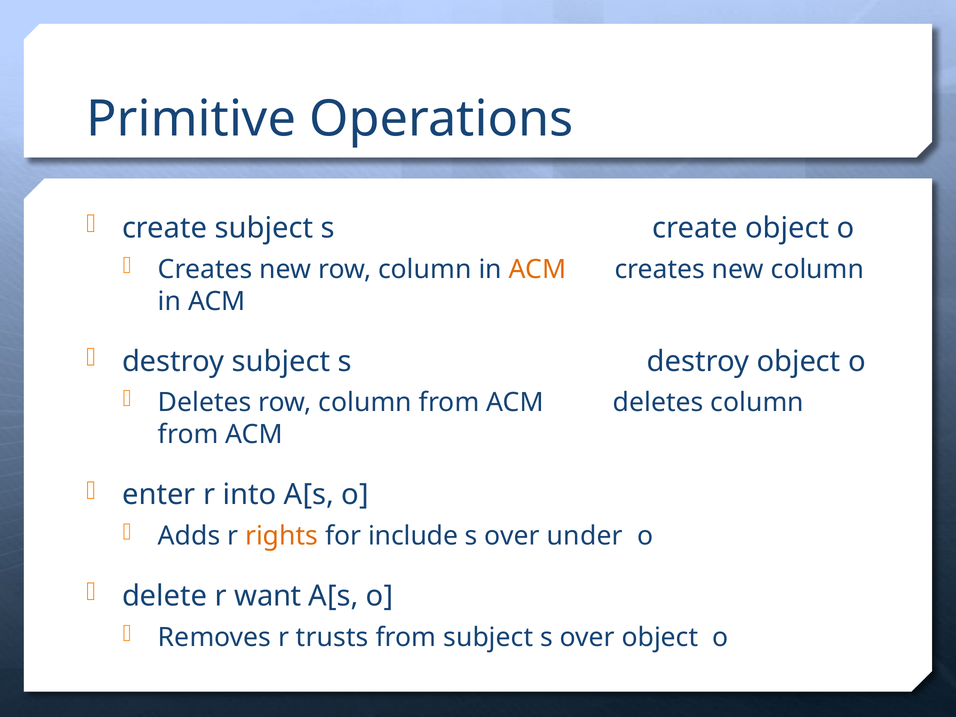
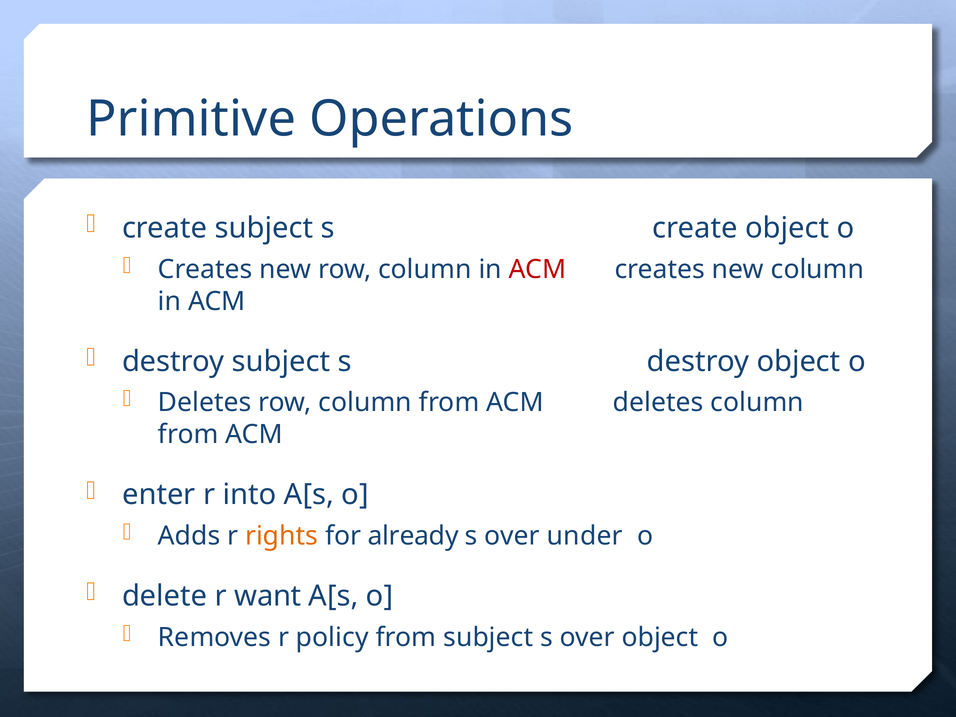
ACM at (537, 269) colour: orange -> red
include: include -> already
trusts: trusts -> policy
